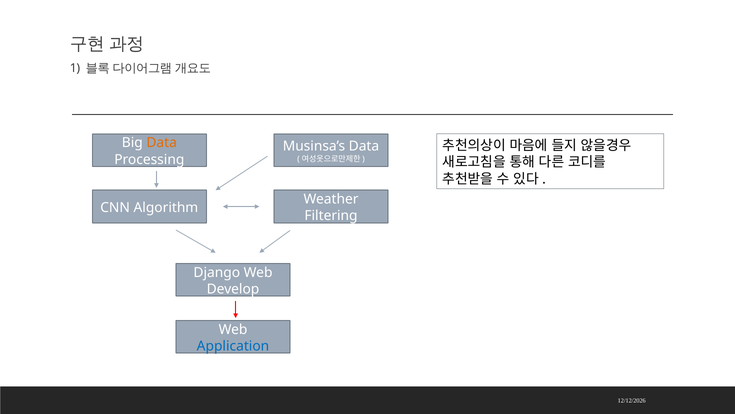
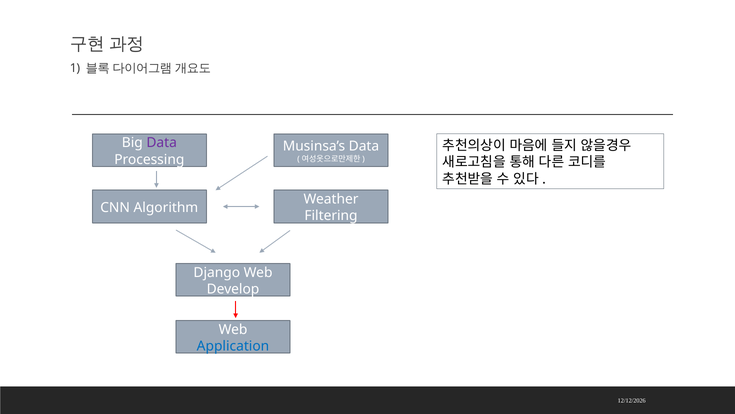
Data at (162, 143) colour: orange -> purple
